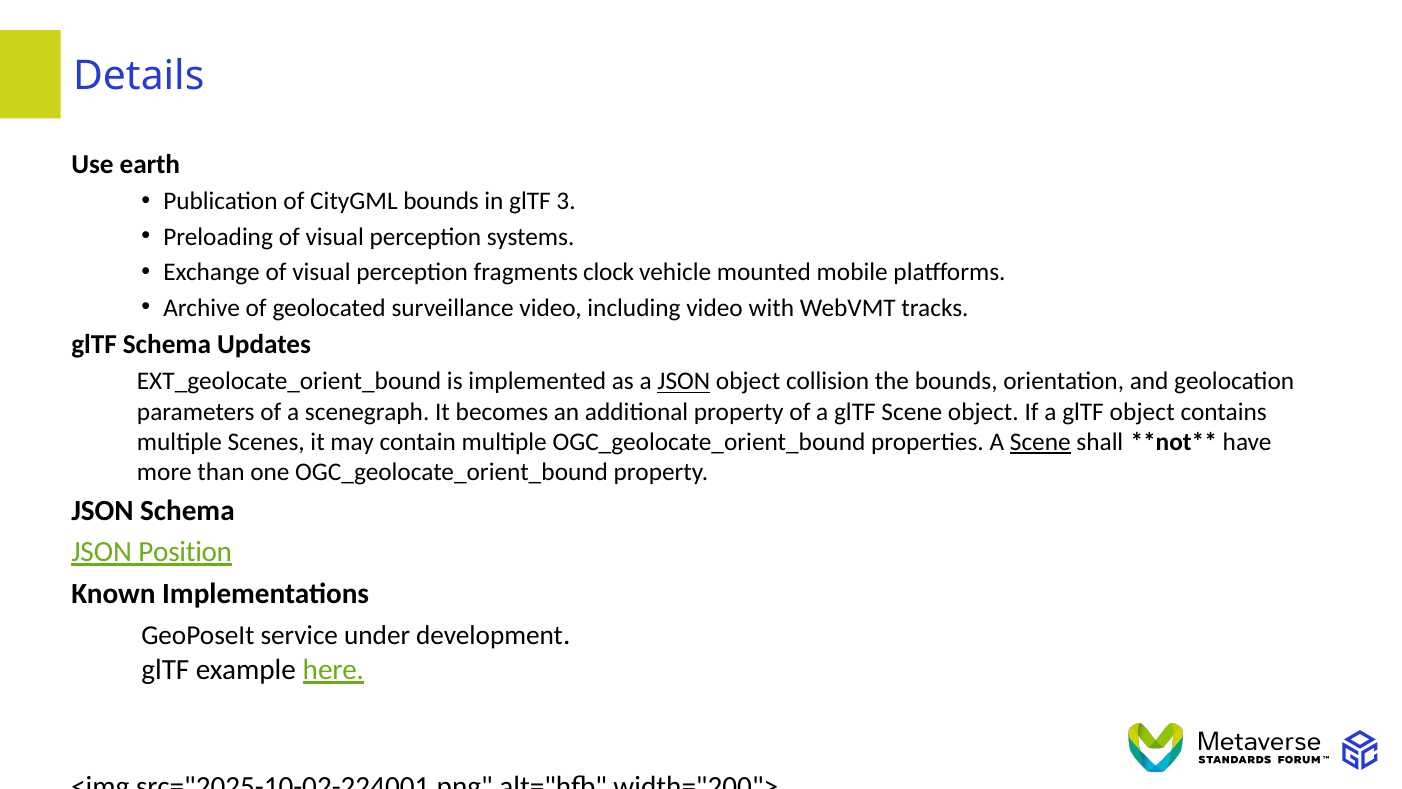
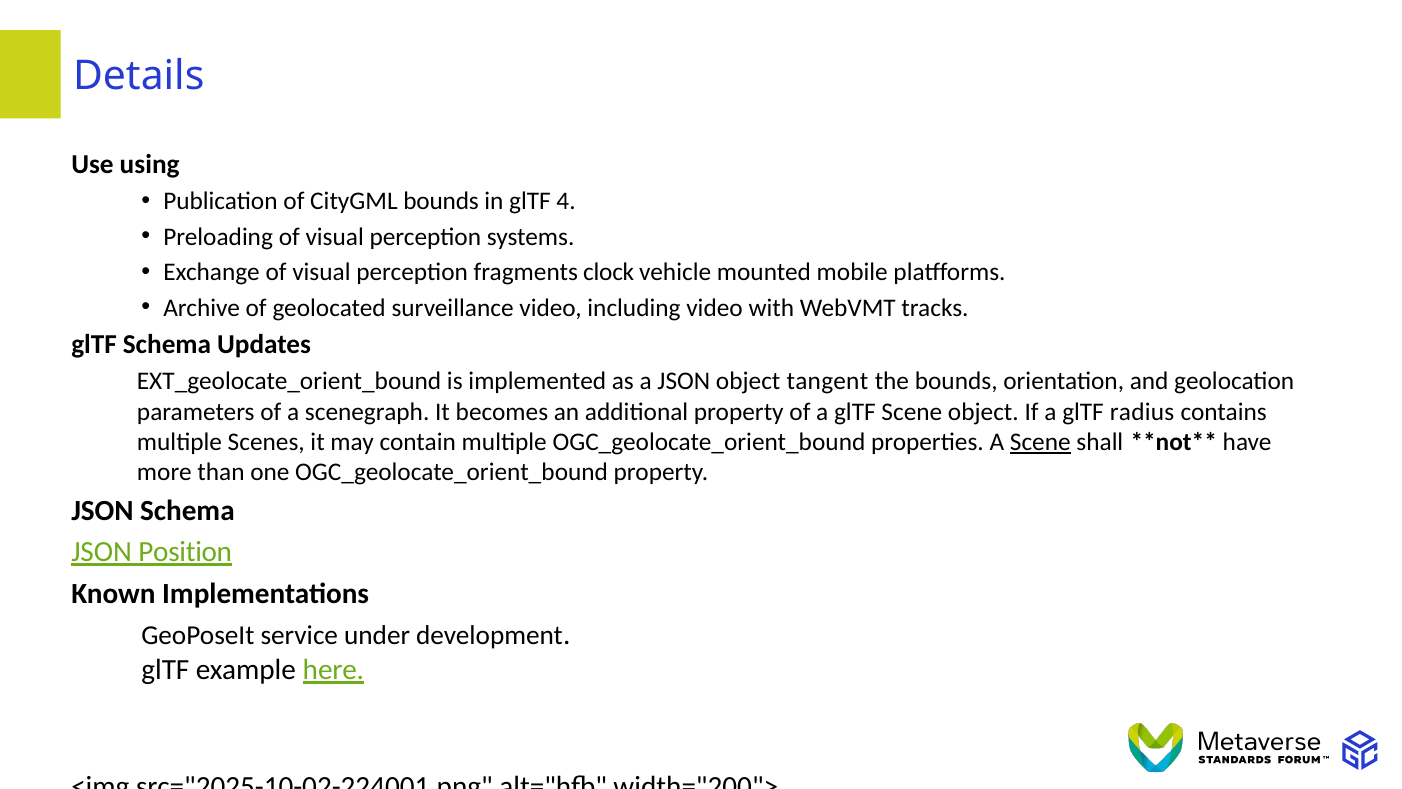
earth: earth -> using
3: 3 -> 4
JSON at (684, 381) underline: present -> none
collision: collision -> tangent
glTF object: object -> radius
